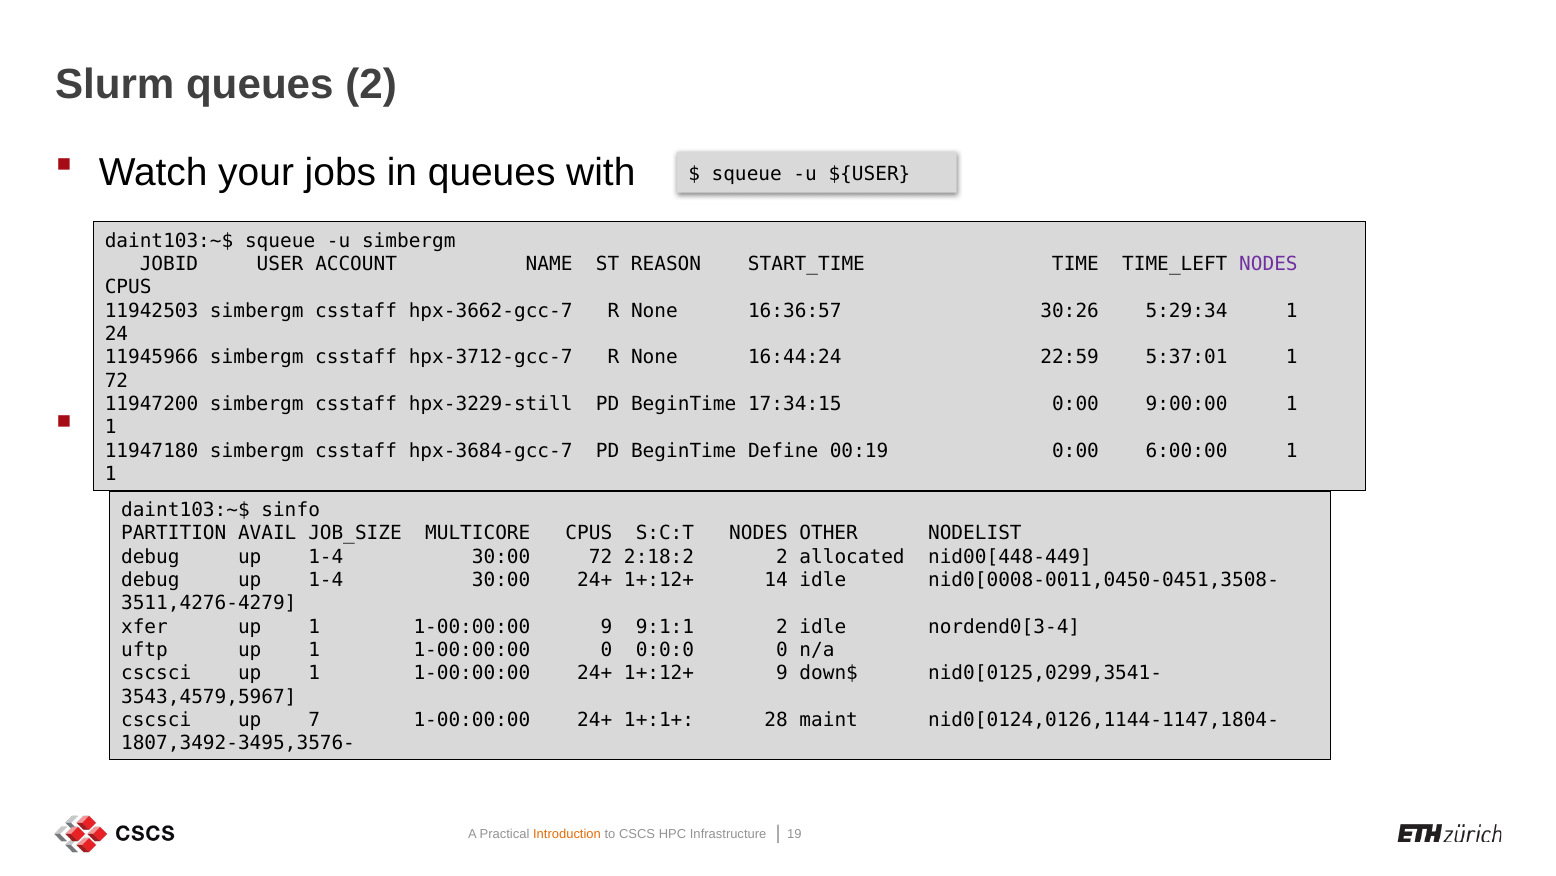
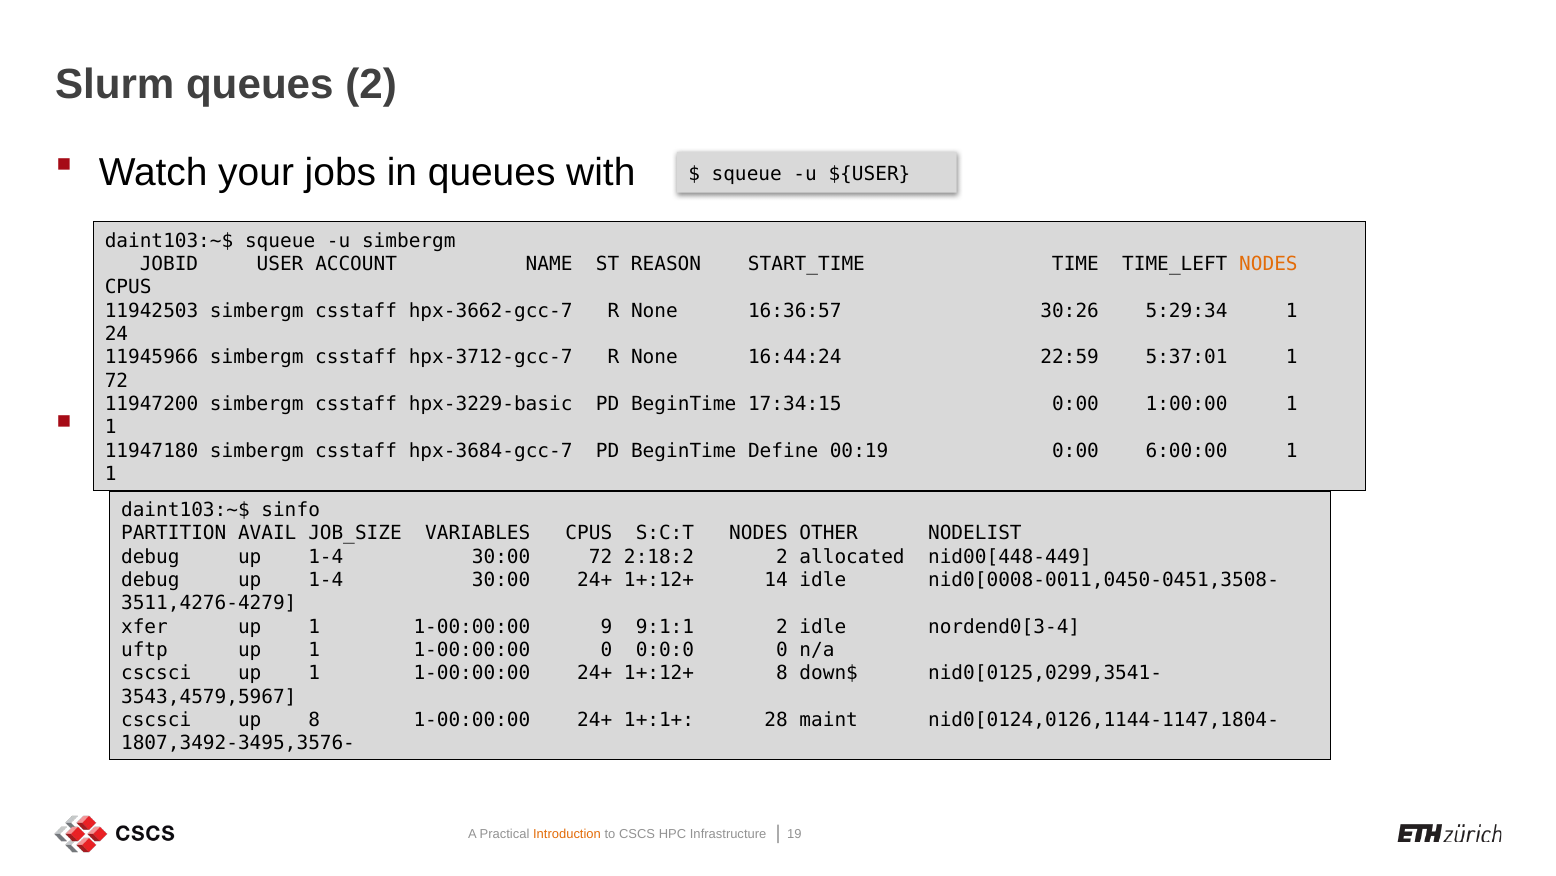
NODES at (1268, 264) colour: purple -> orange
hpx-3229-still: hpx-3229-still -> hpx-3229-basic
9:00:00: 9:00:00 -> 1:00:00
MULTICORE: MULTICORE -> VARIABLES
1+:12+ 9: 9 -> 8
up 7: 7 -> 8
